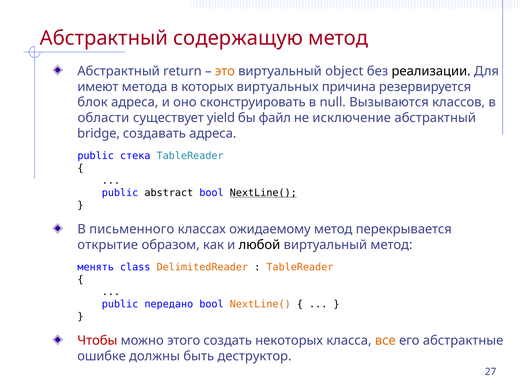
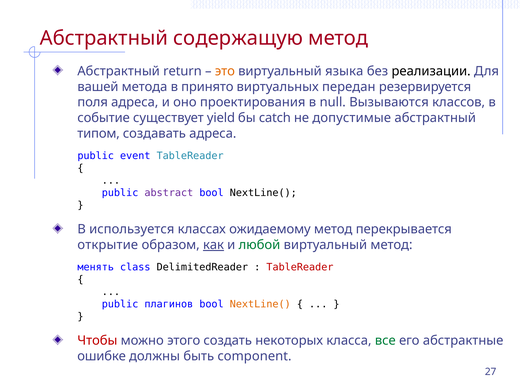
object: object -> языка
имеют: имеют -> вашей
которых: которых -> принято
причина: причина -> передан
блок: блок -> поля
сконструировать: сконструировать -> проектирования
области: области -> событие
файл: файл -> catch
исключение: исключение -> допустимые
bridge: bridge -> типом
стека: стека -> event
abstract colour: black -> purple
NextLine( at (263, 193) underline: present -> none
письменного: письменного -> используется
как underline: none -> present
любой colour: black -> green
DelimitedReader colour: orange -> black
TableReader at (300, 267) colour: orange -> red
передано: передано -> плагинов
все colour: orange -> green
деструктор: деструктор -> component
